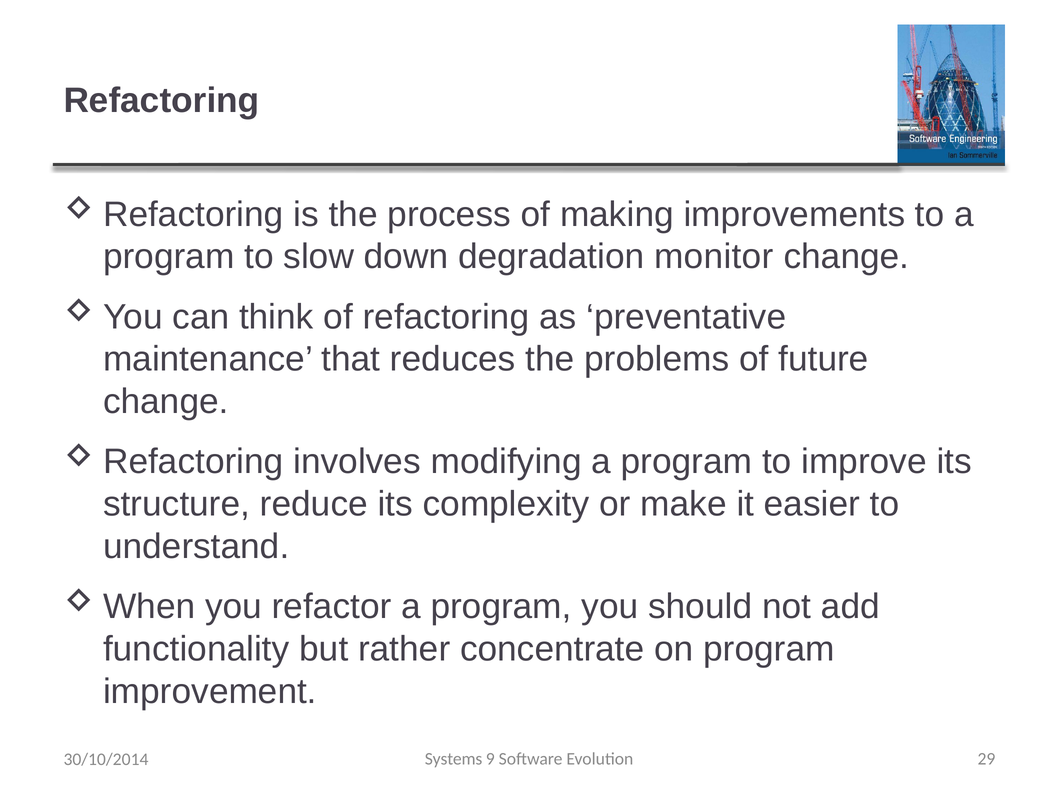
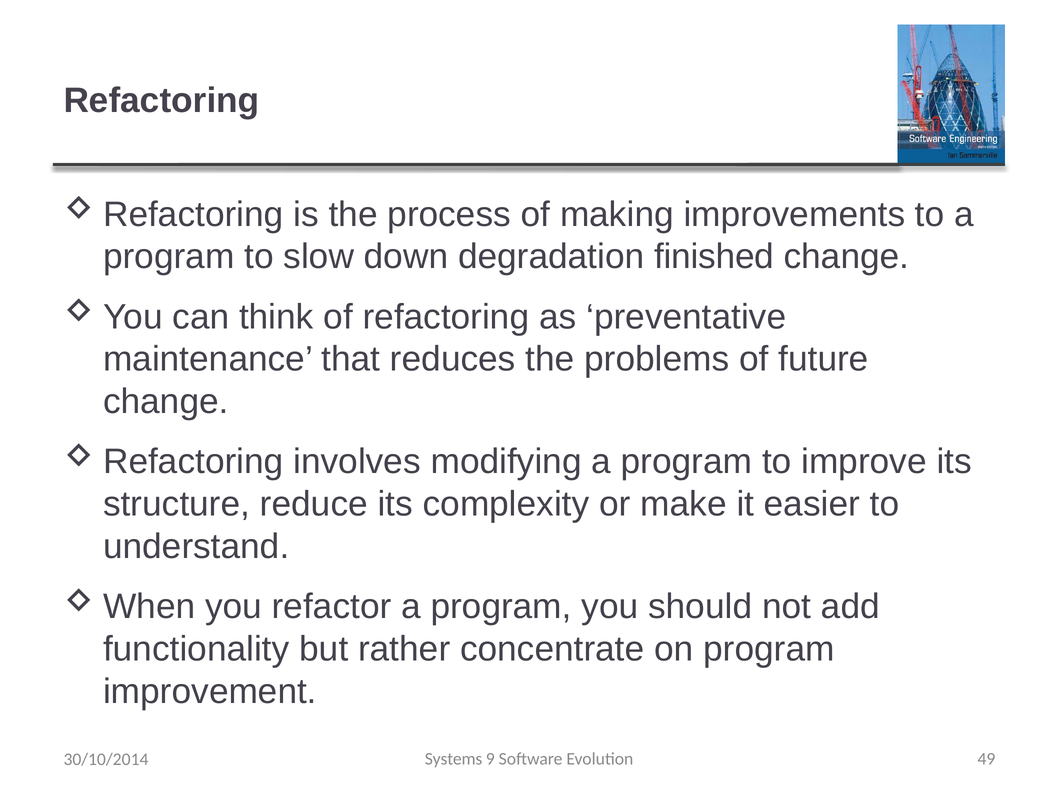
monitor: monitor -> finished
29: 29 -> 49
